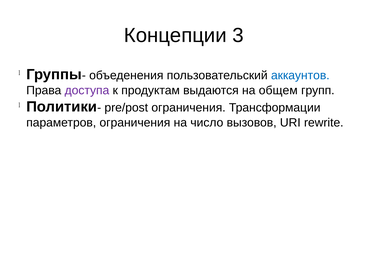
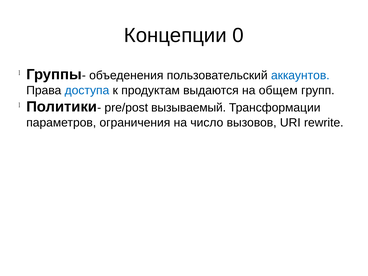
3: 3 -> 0
доступа colour: purple -> blue
pre/post ограничения: ограничения -> вызываемый
